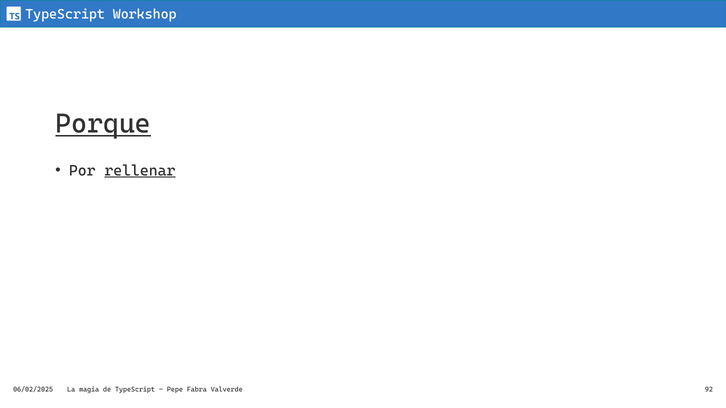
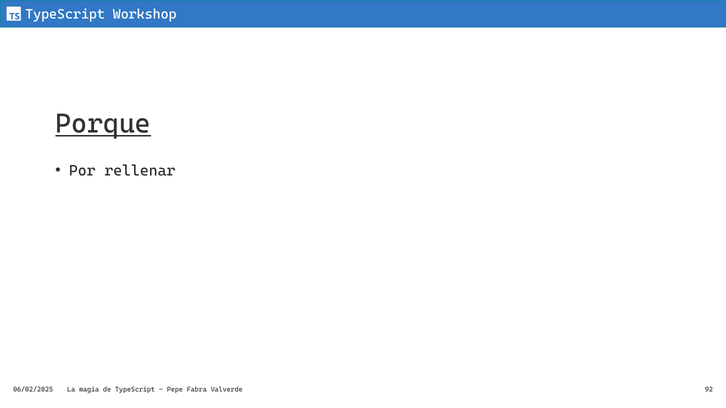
rellenar underline: present -> none
